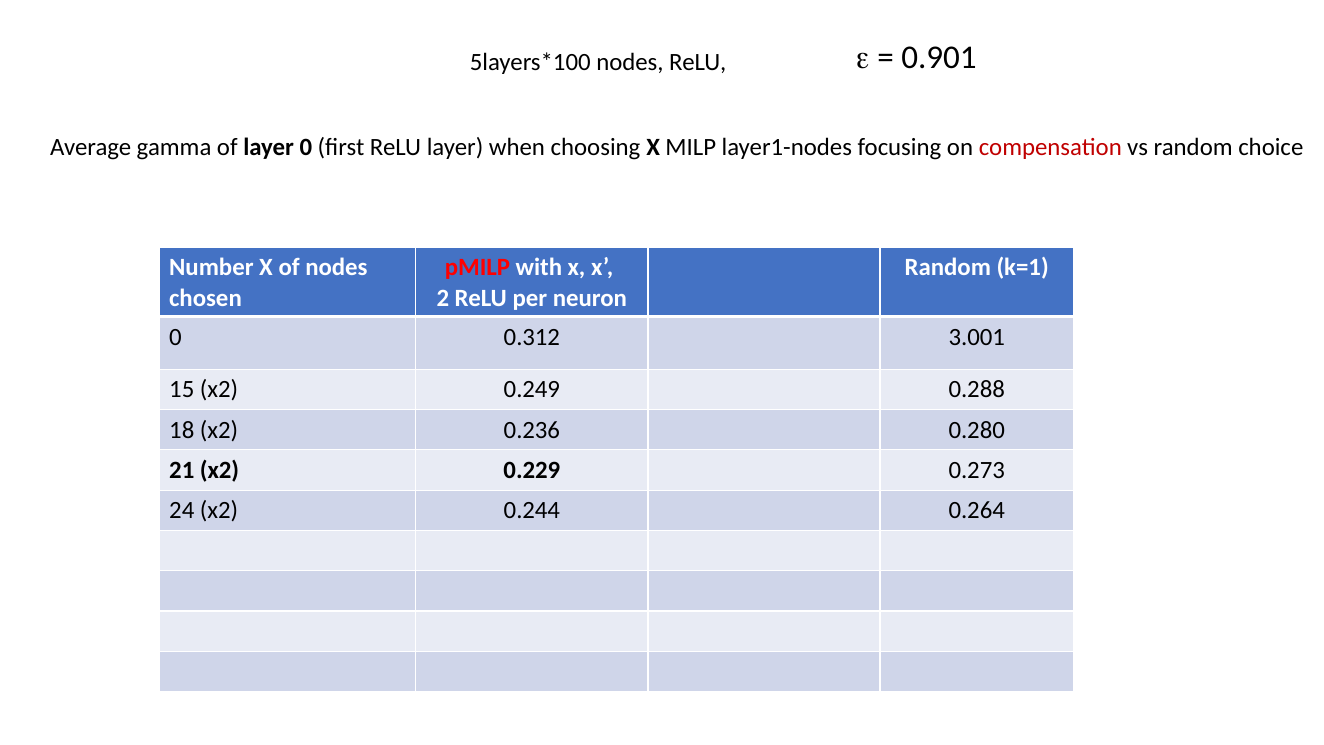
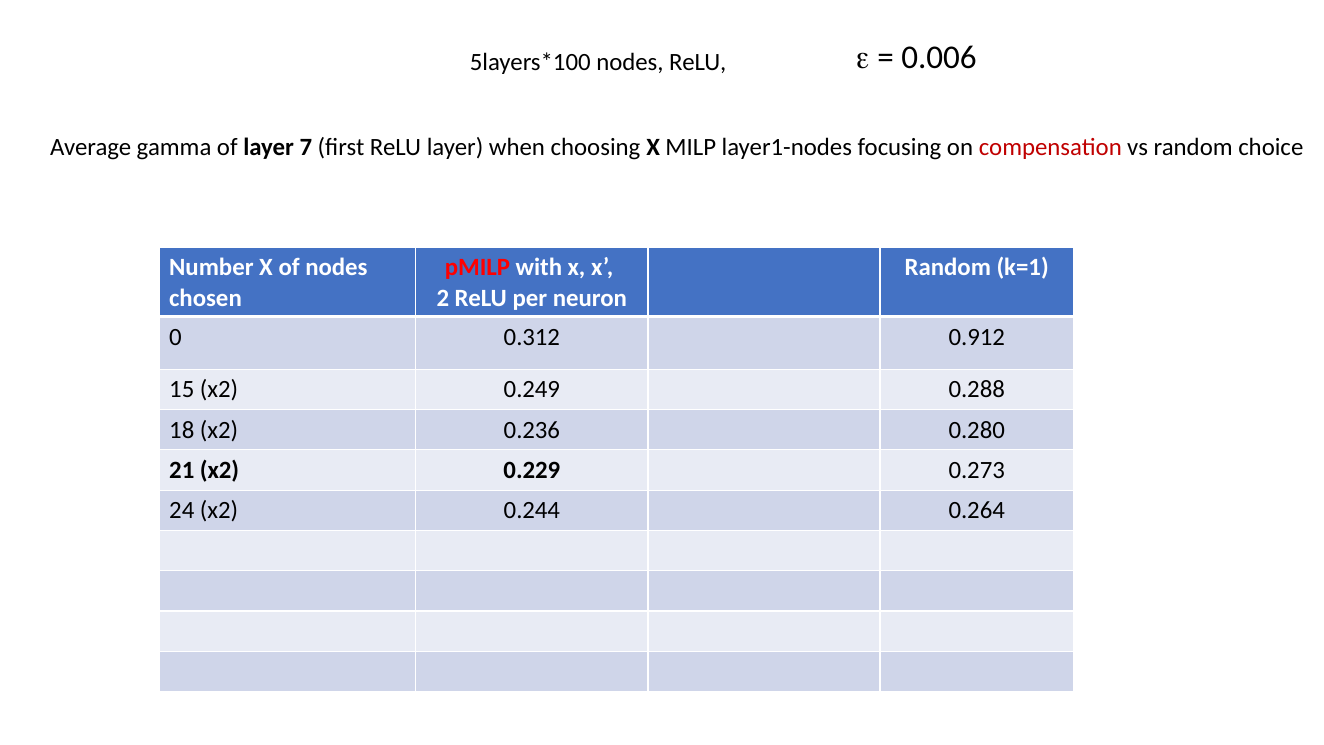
0.901: 0.901 -> 0.006
layer 0: 0 -> 7
3.001: 3.001 -> 0.912
